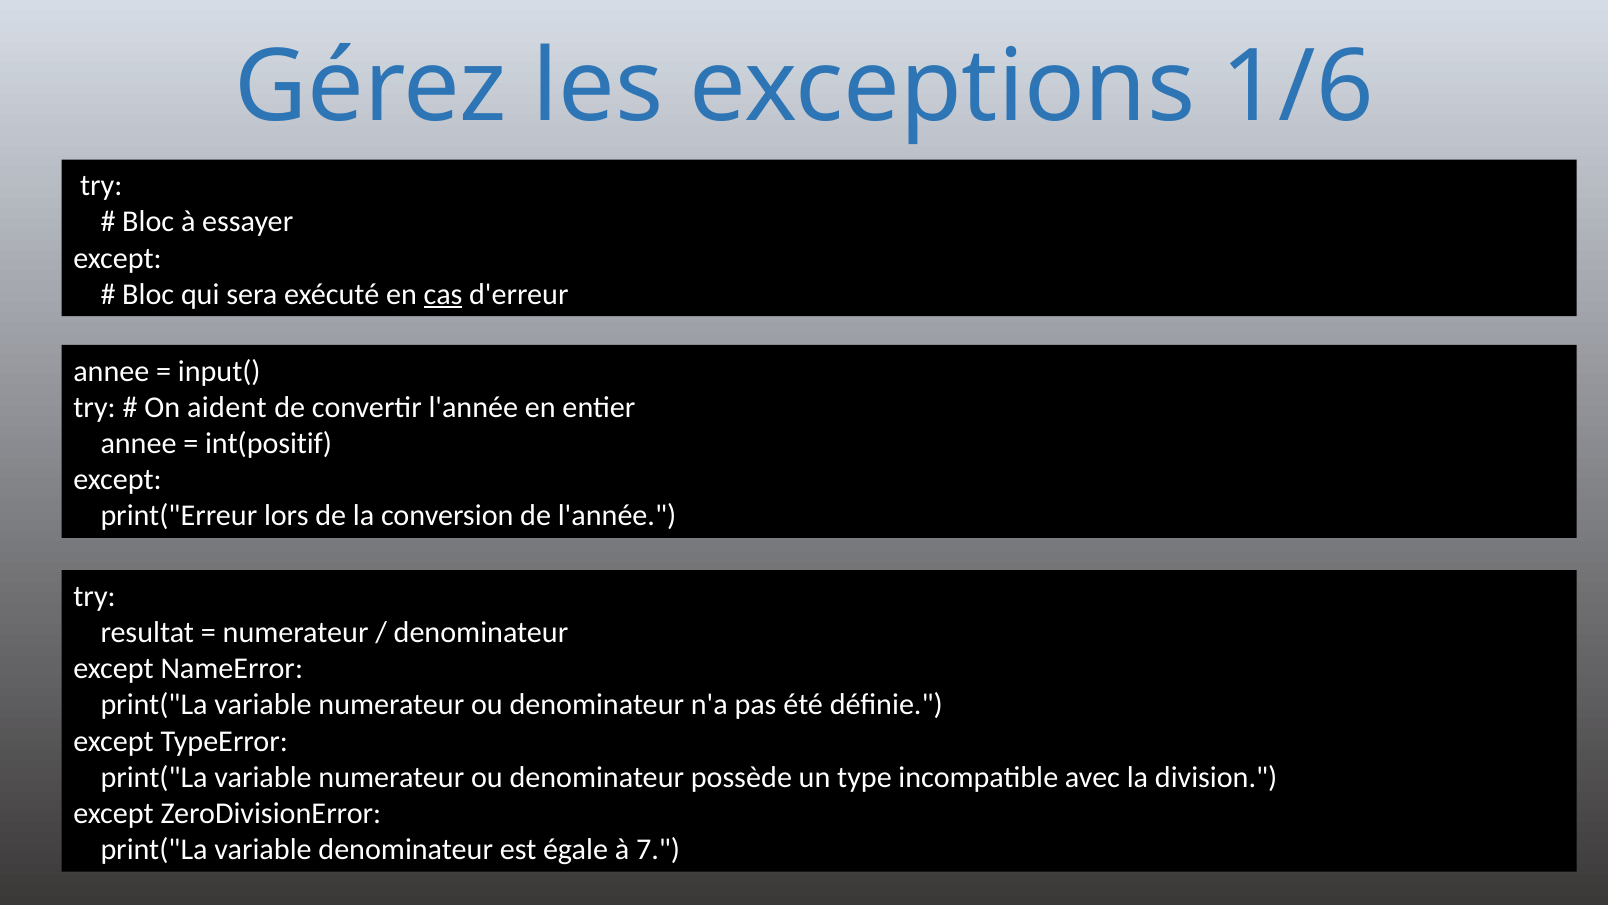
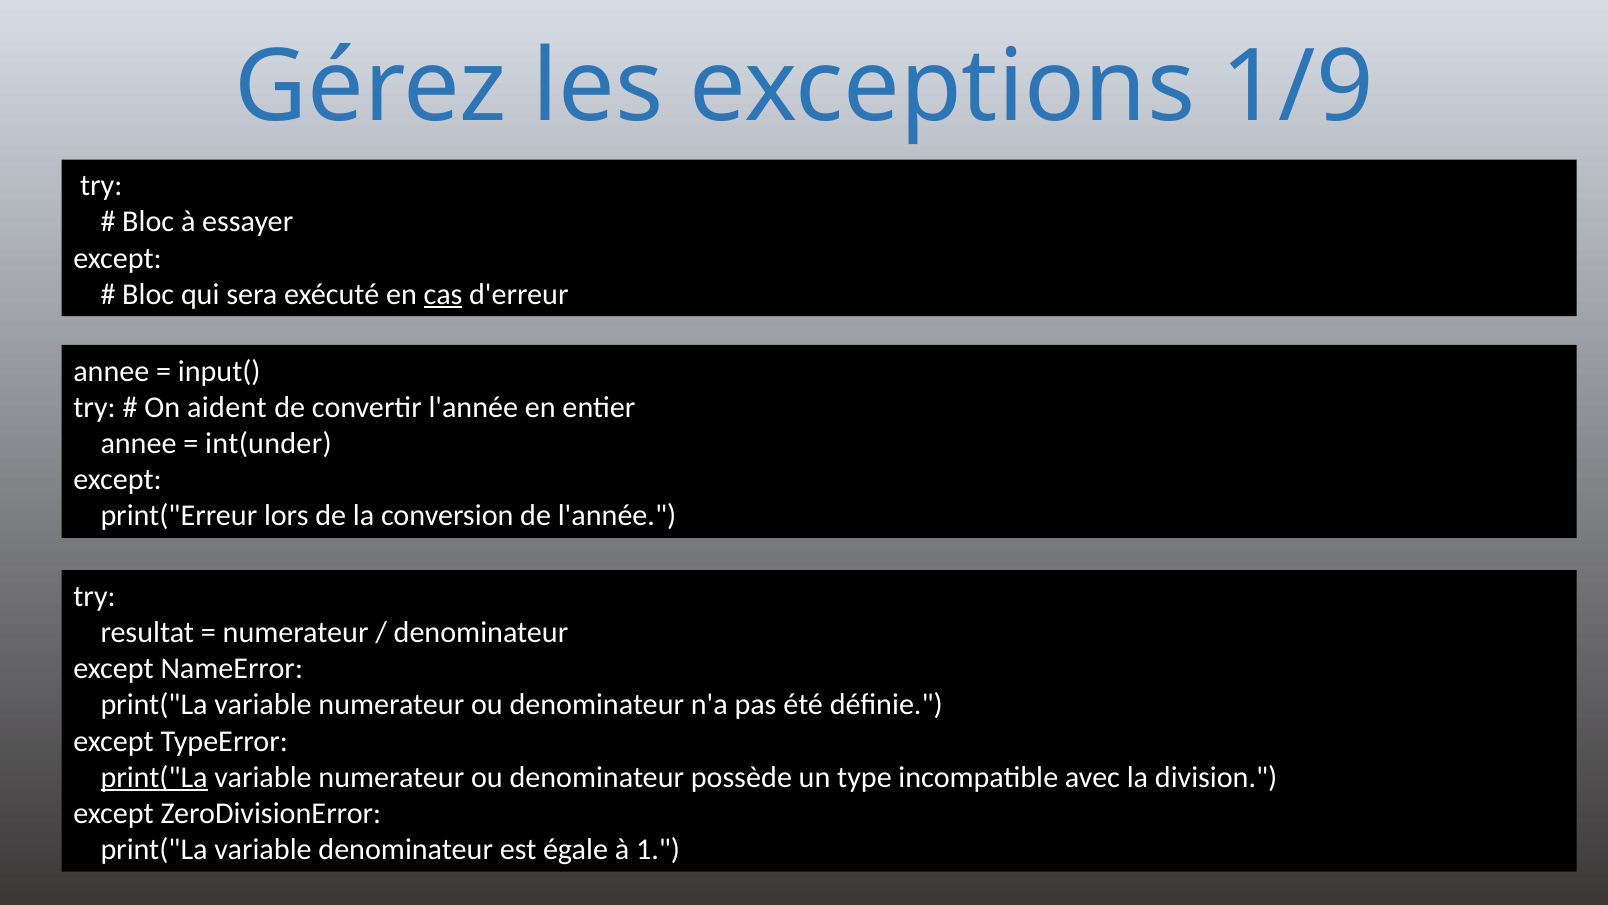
1/6: 1/6 -> 1/9
int(positif: int(positif -> int(under
print("La at (154, 777) underline: none -> present
7: 7 -> 1
